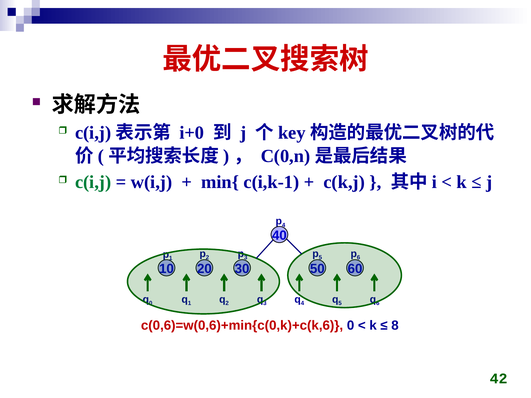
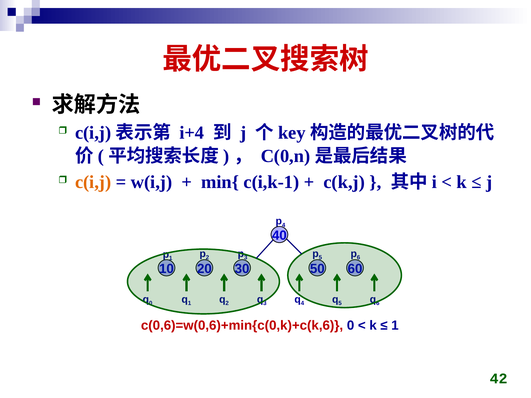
i+0: i+0 -> i+4
c(i,j colour: green -> orange
8 at (395, 326): 8 -> 1
